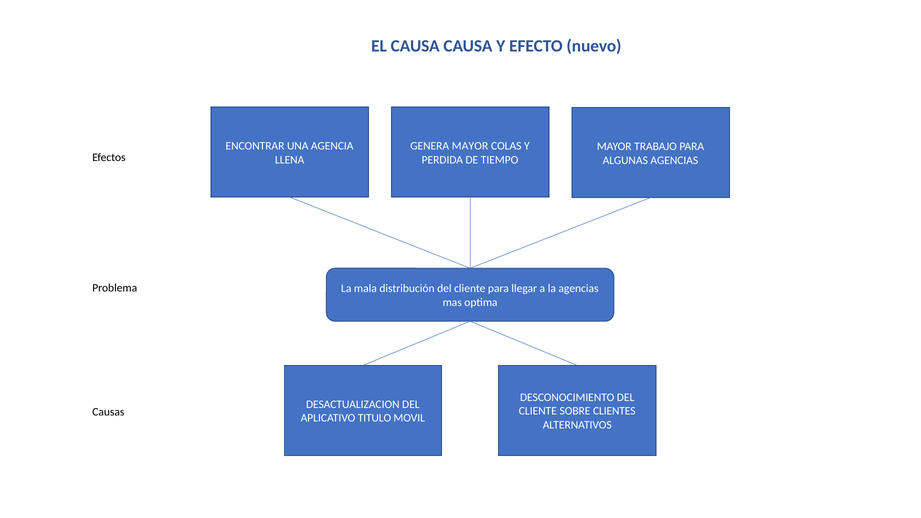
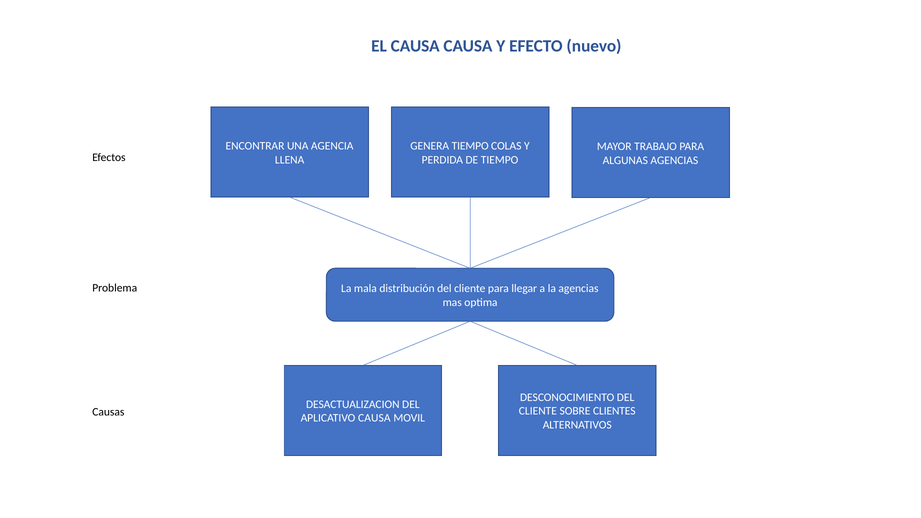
GENERA MAYOR: MAYOR -> TIEMPO
APLICATIVO TITULO: TITULO -> CAUSA
